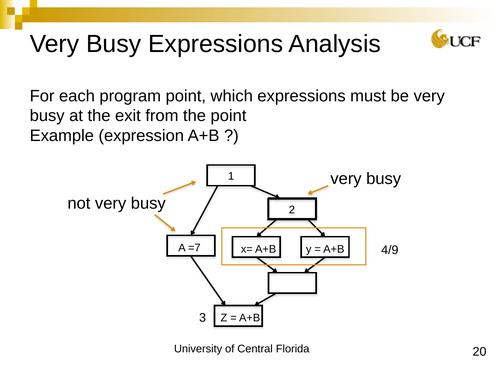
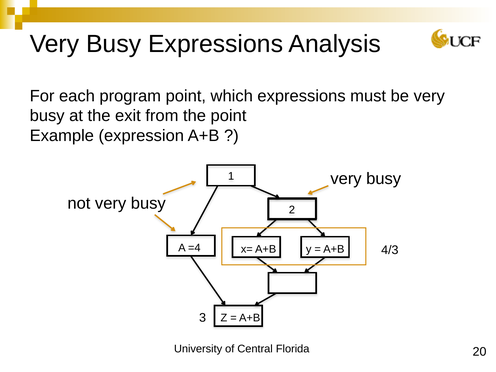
=7: =7 -> =4
4/9: 4/9 -> 4/3
